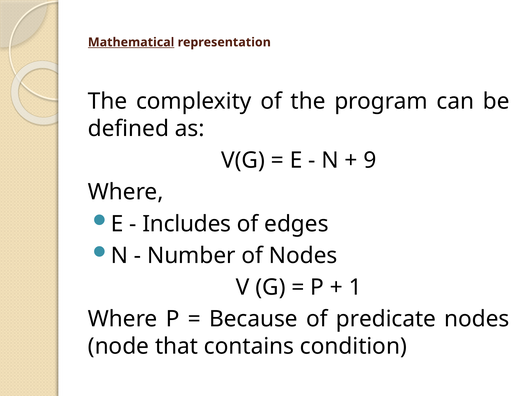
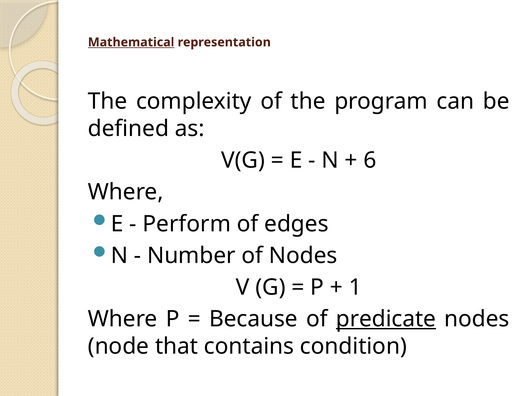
9: 9 -> 6
Includes: Includes -> Perform
predicate underline: none -> present
